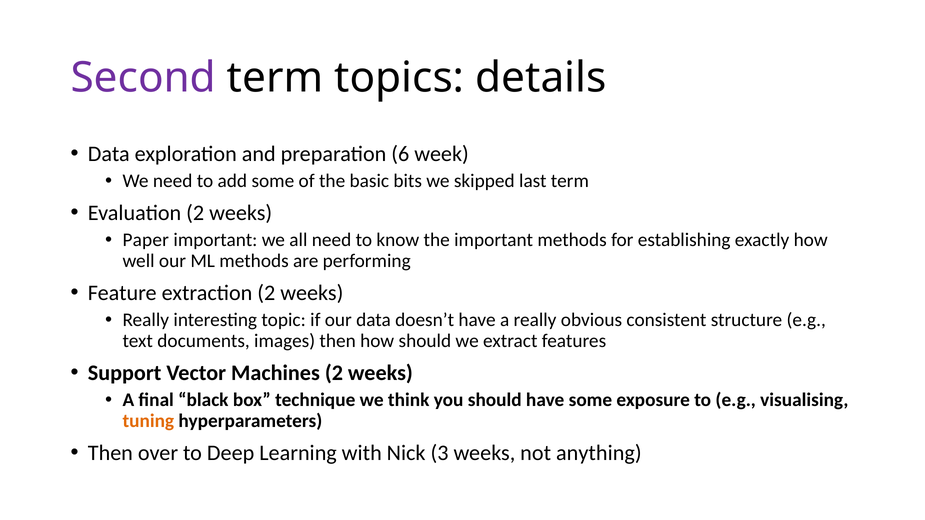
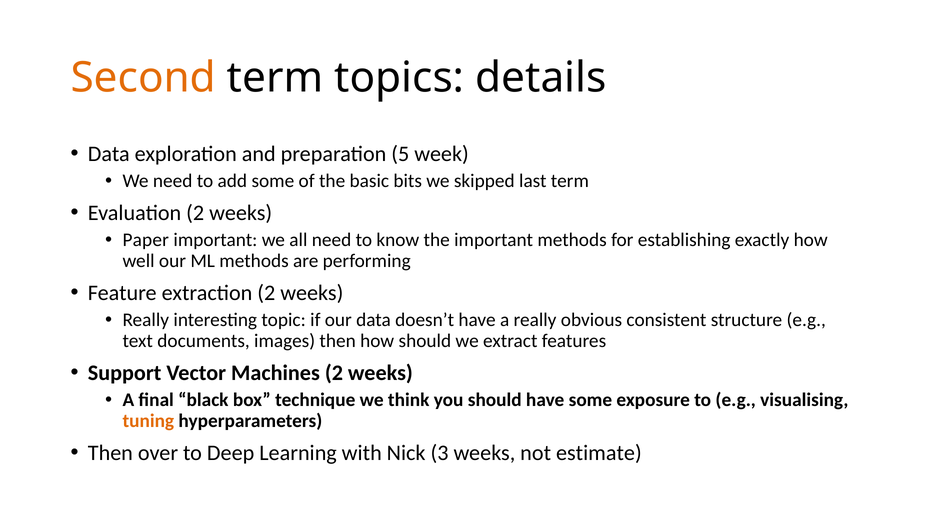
Second colour: purple -> orange
6: 6 -> 5
anything: anything -> estimate
